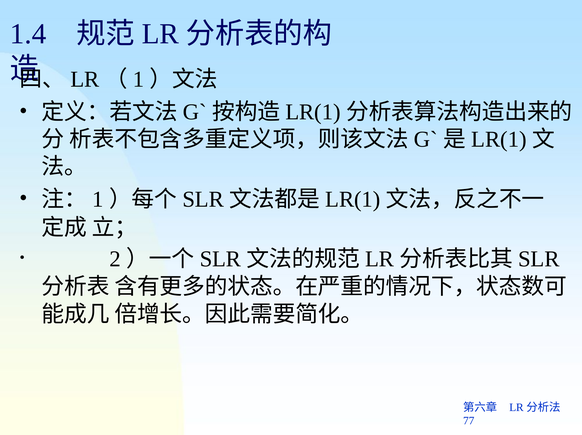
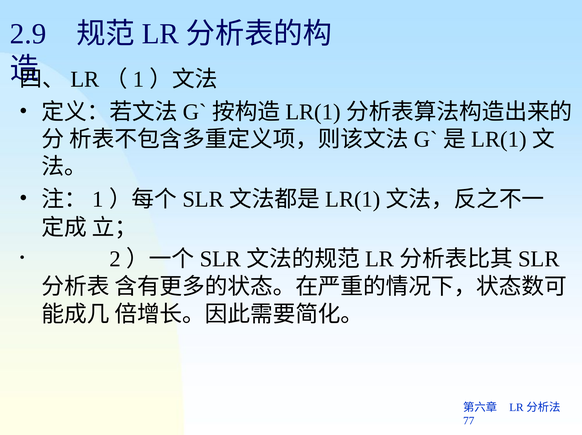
1.4: 1.4 -> 2.9
